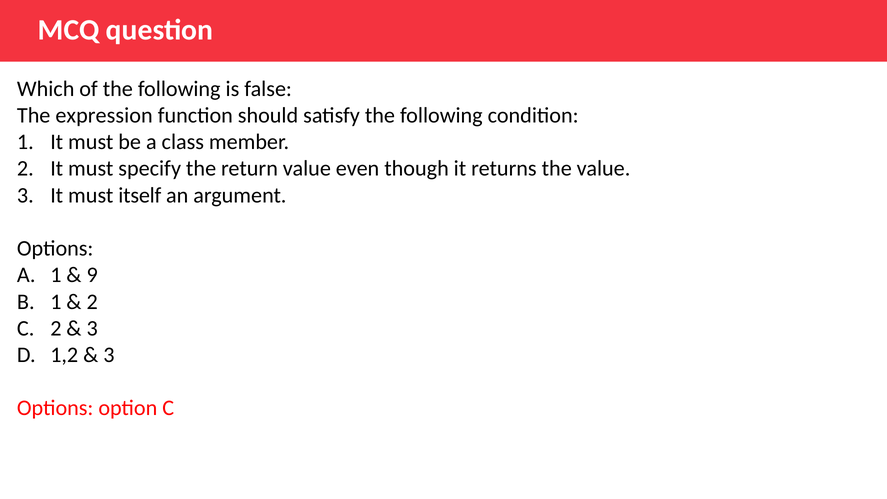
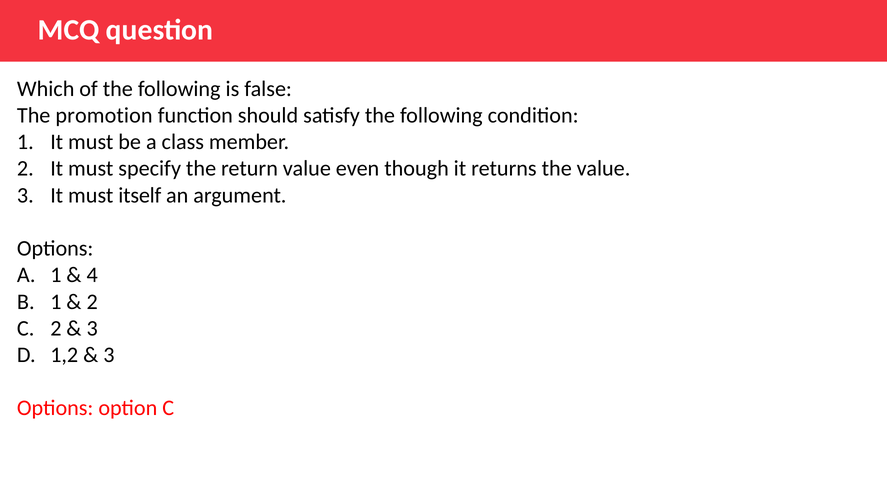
expression: expression -> promotion
9: 9 -> 4
